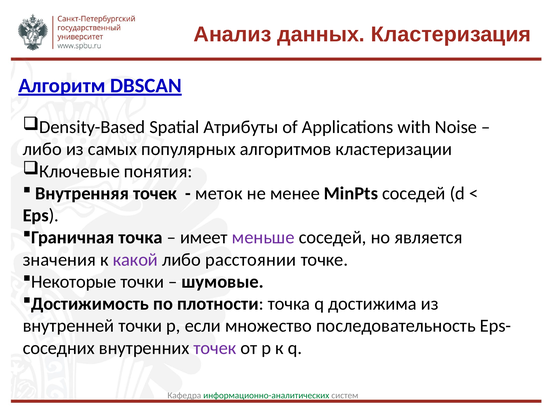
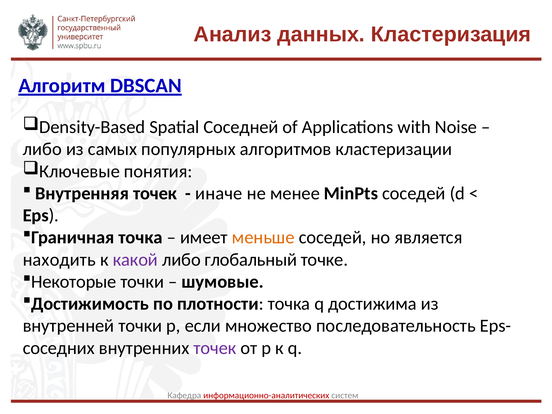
Атрибуты: Атрибуты -> Соседней
меток: меток -> иначе
меньше colour: purple -> orange
значения: значения -> находить
расстоянии: расстоянии -> глобальный
информационно-аналитических colour: green -> red
